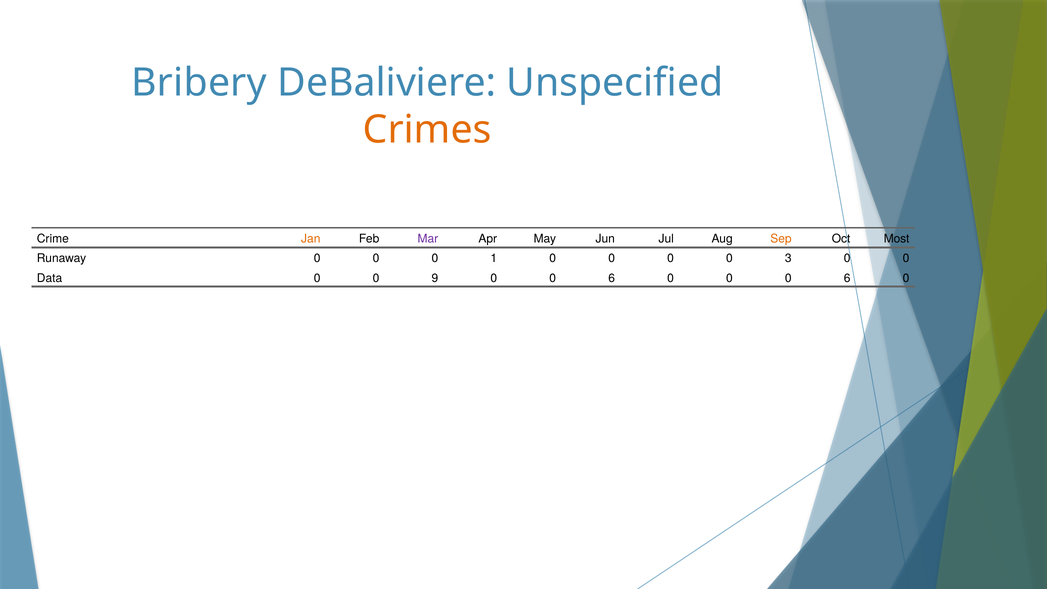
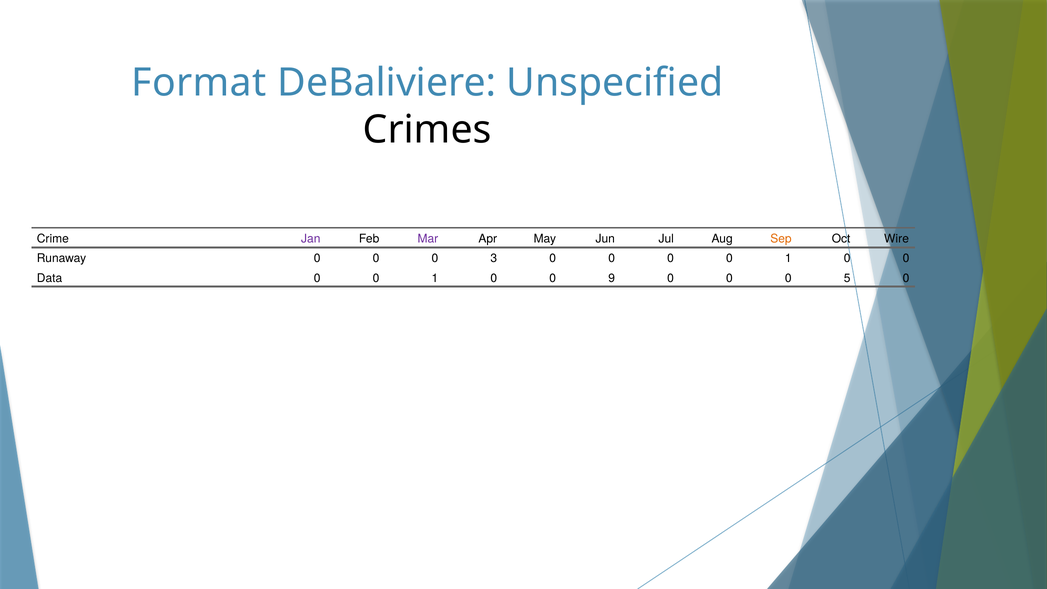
Bribery: Bribery -> Format
Crimes colour: orange -> black
Jan colour: orange -> purple
Most: Most -> Wire
1: 1 -> 3
0 0 0 3: 3 -> 1
9 at (435, 278): 9 -> 1
6 at (612, 278): 6 -> 9
0 0 0 6: 6 -> 5
